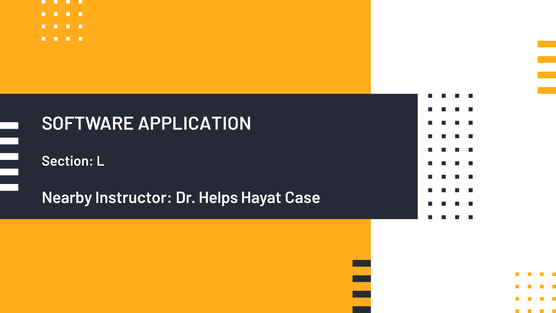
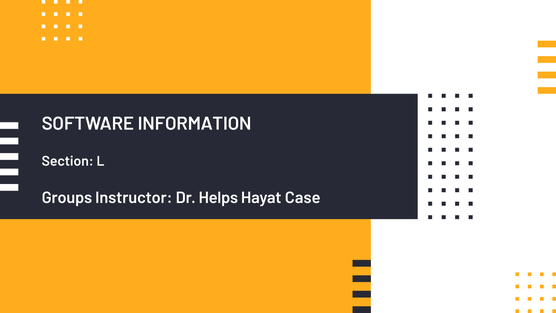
APPLICATION: APPLICATION -> INFORMATION
Nearby: Nearby -> Groups
